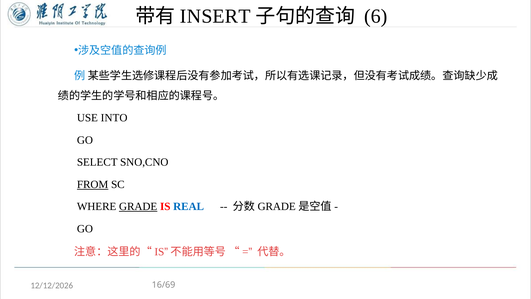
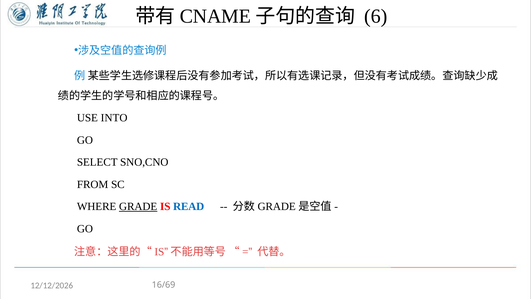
INSERT: INSERT -> CNAME
FROM underline: present -> none
REAL: REAL -> READ
